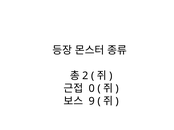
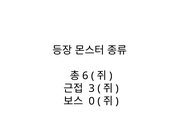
2: 2 -> 6
0: 0 -> 3
9: 9 -> 0
